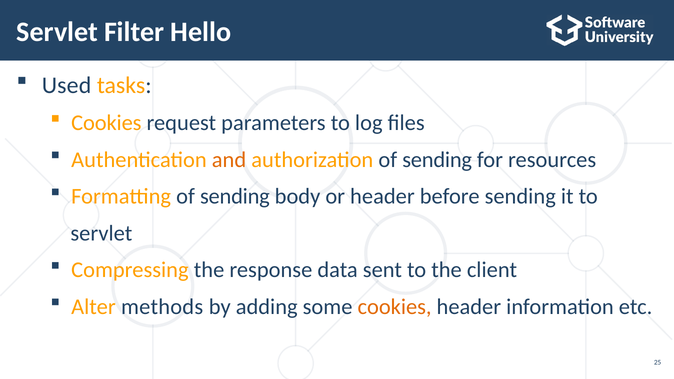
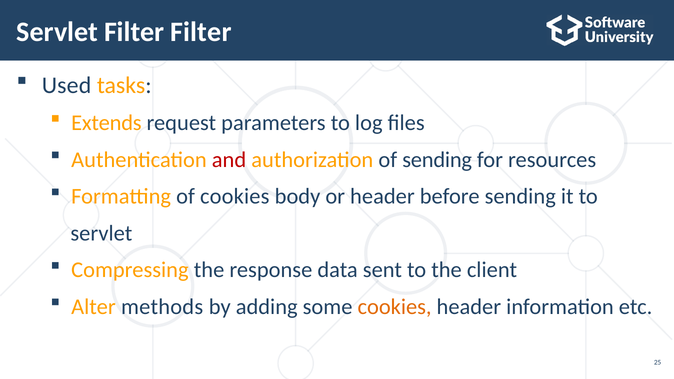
Filter Hello: Hello -> Filter
Cookies at (106, 123): Cookies -> Extends
and colour: orange -> red
Formatting of sending: sending -> cookies
